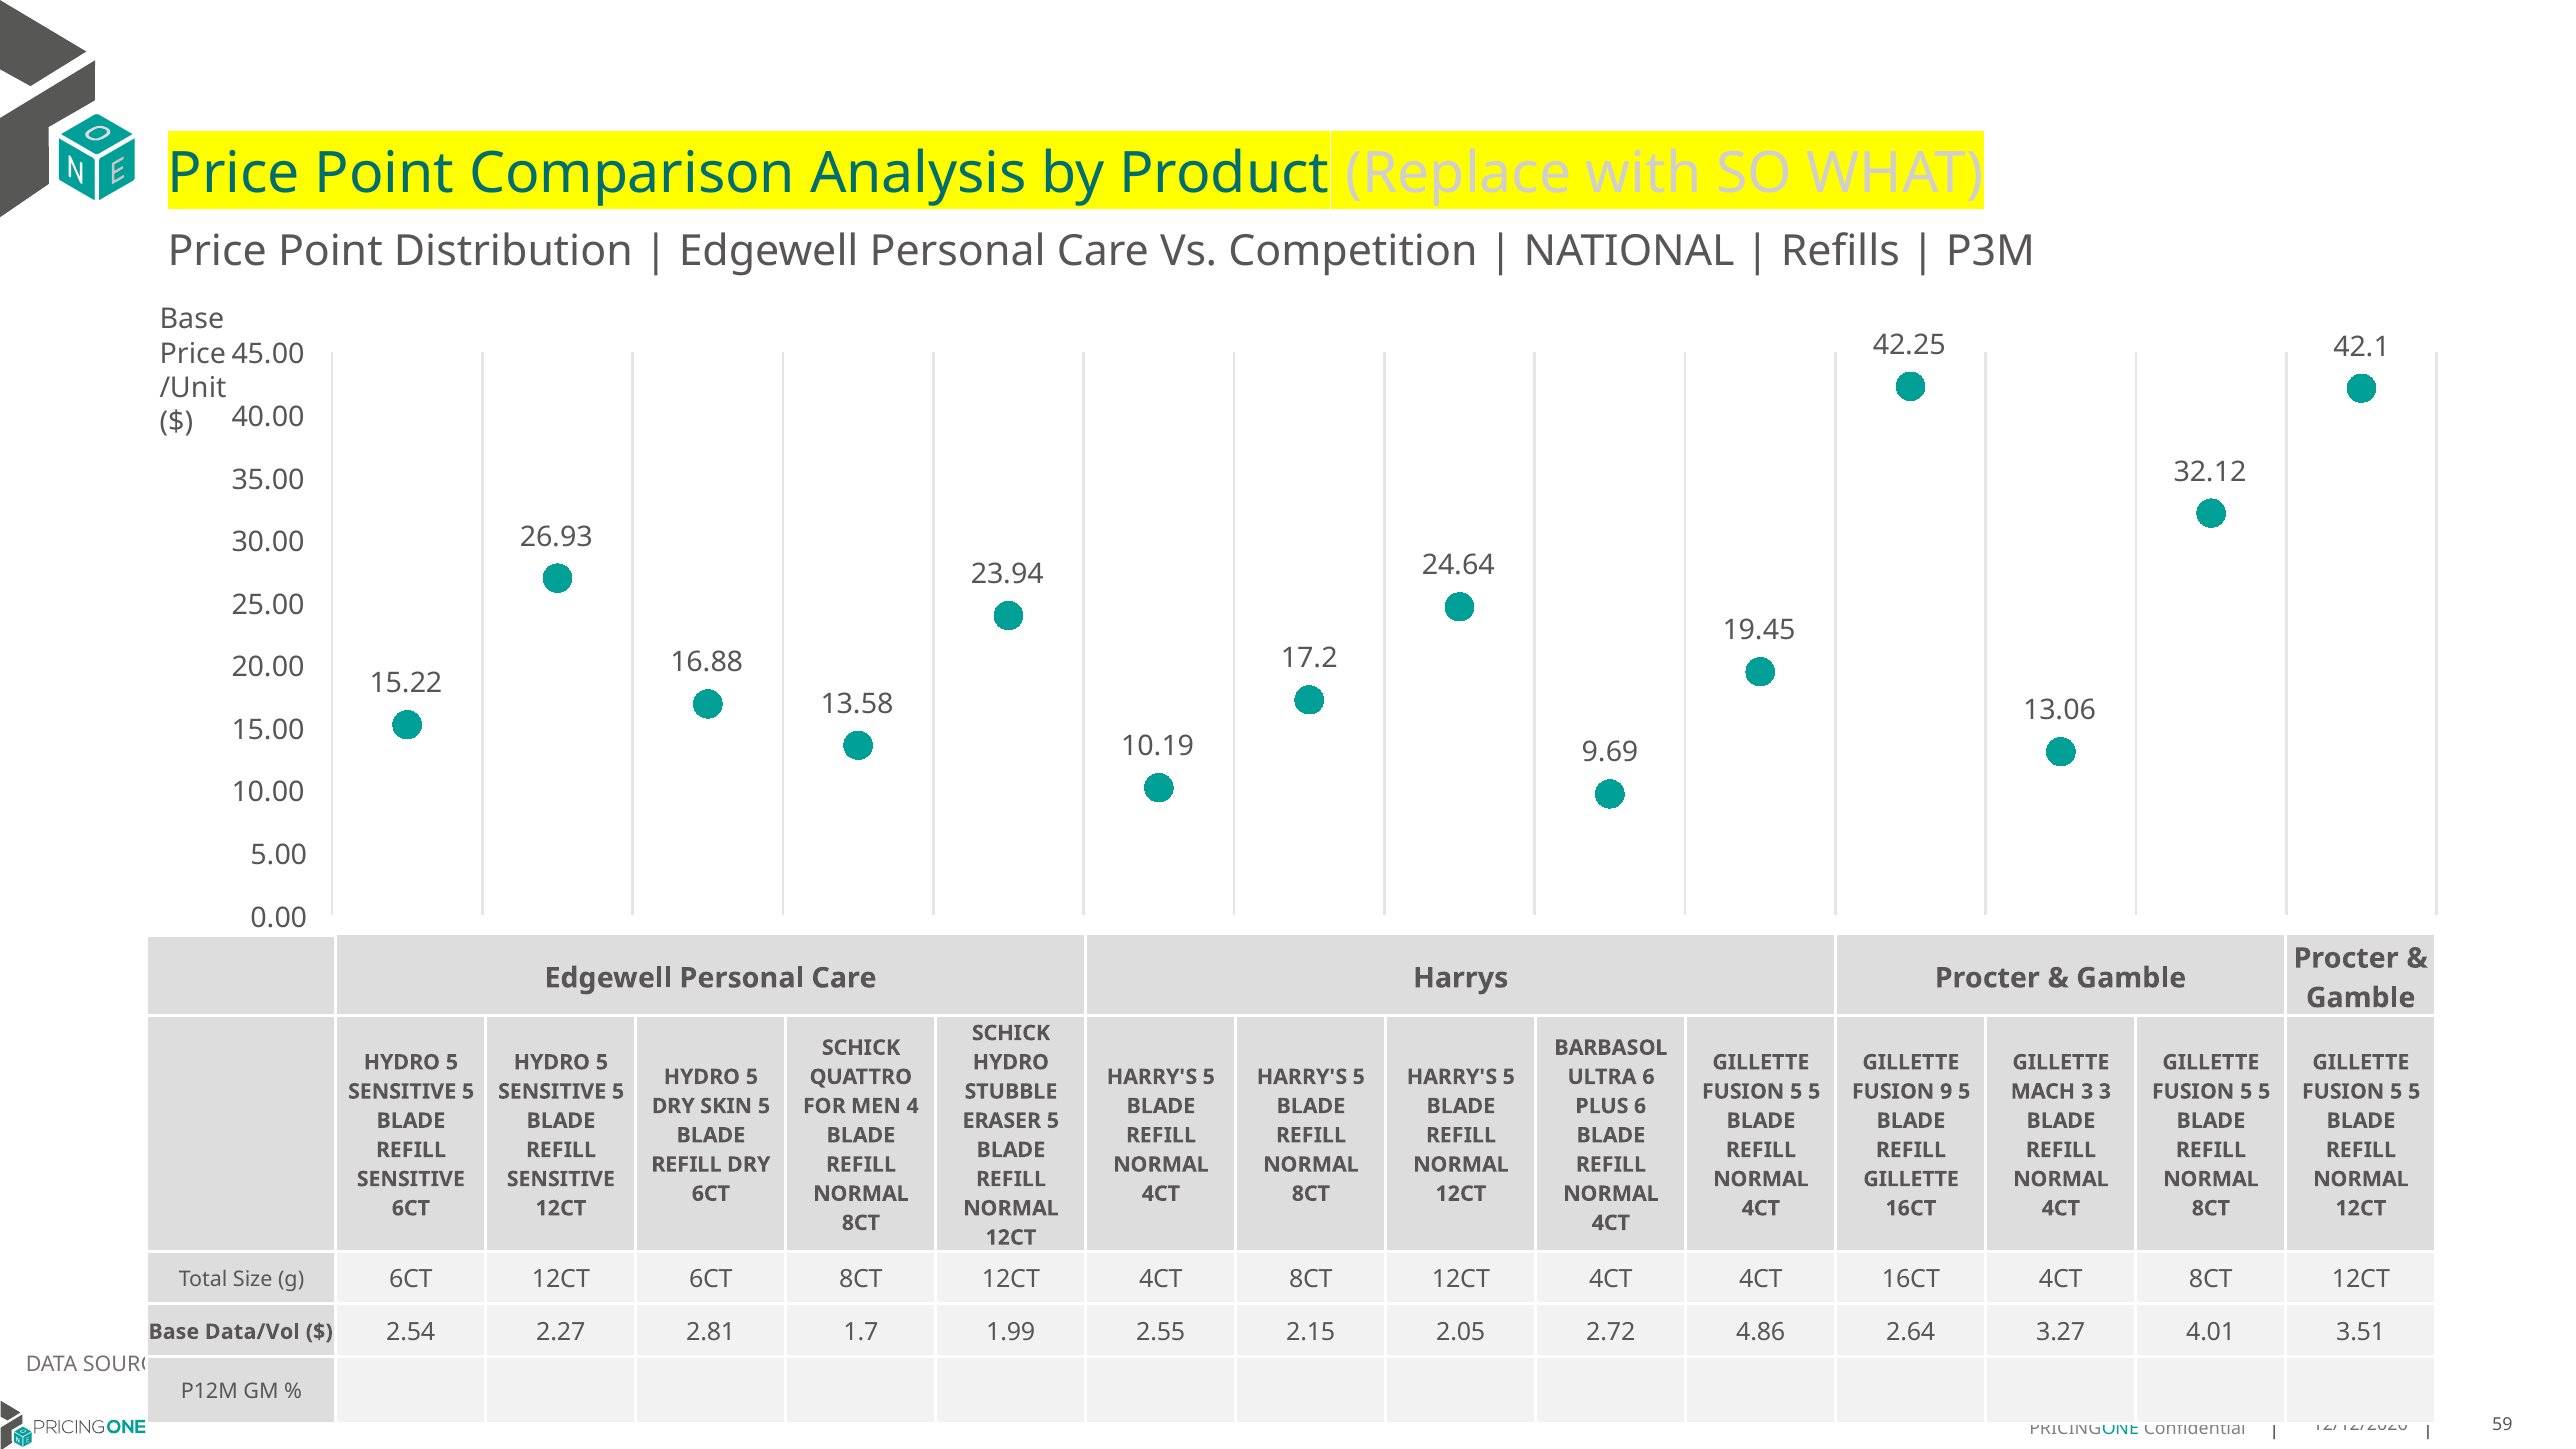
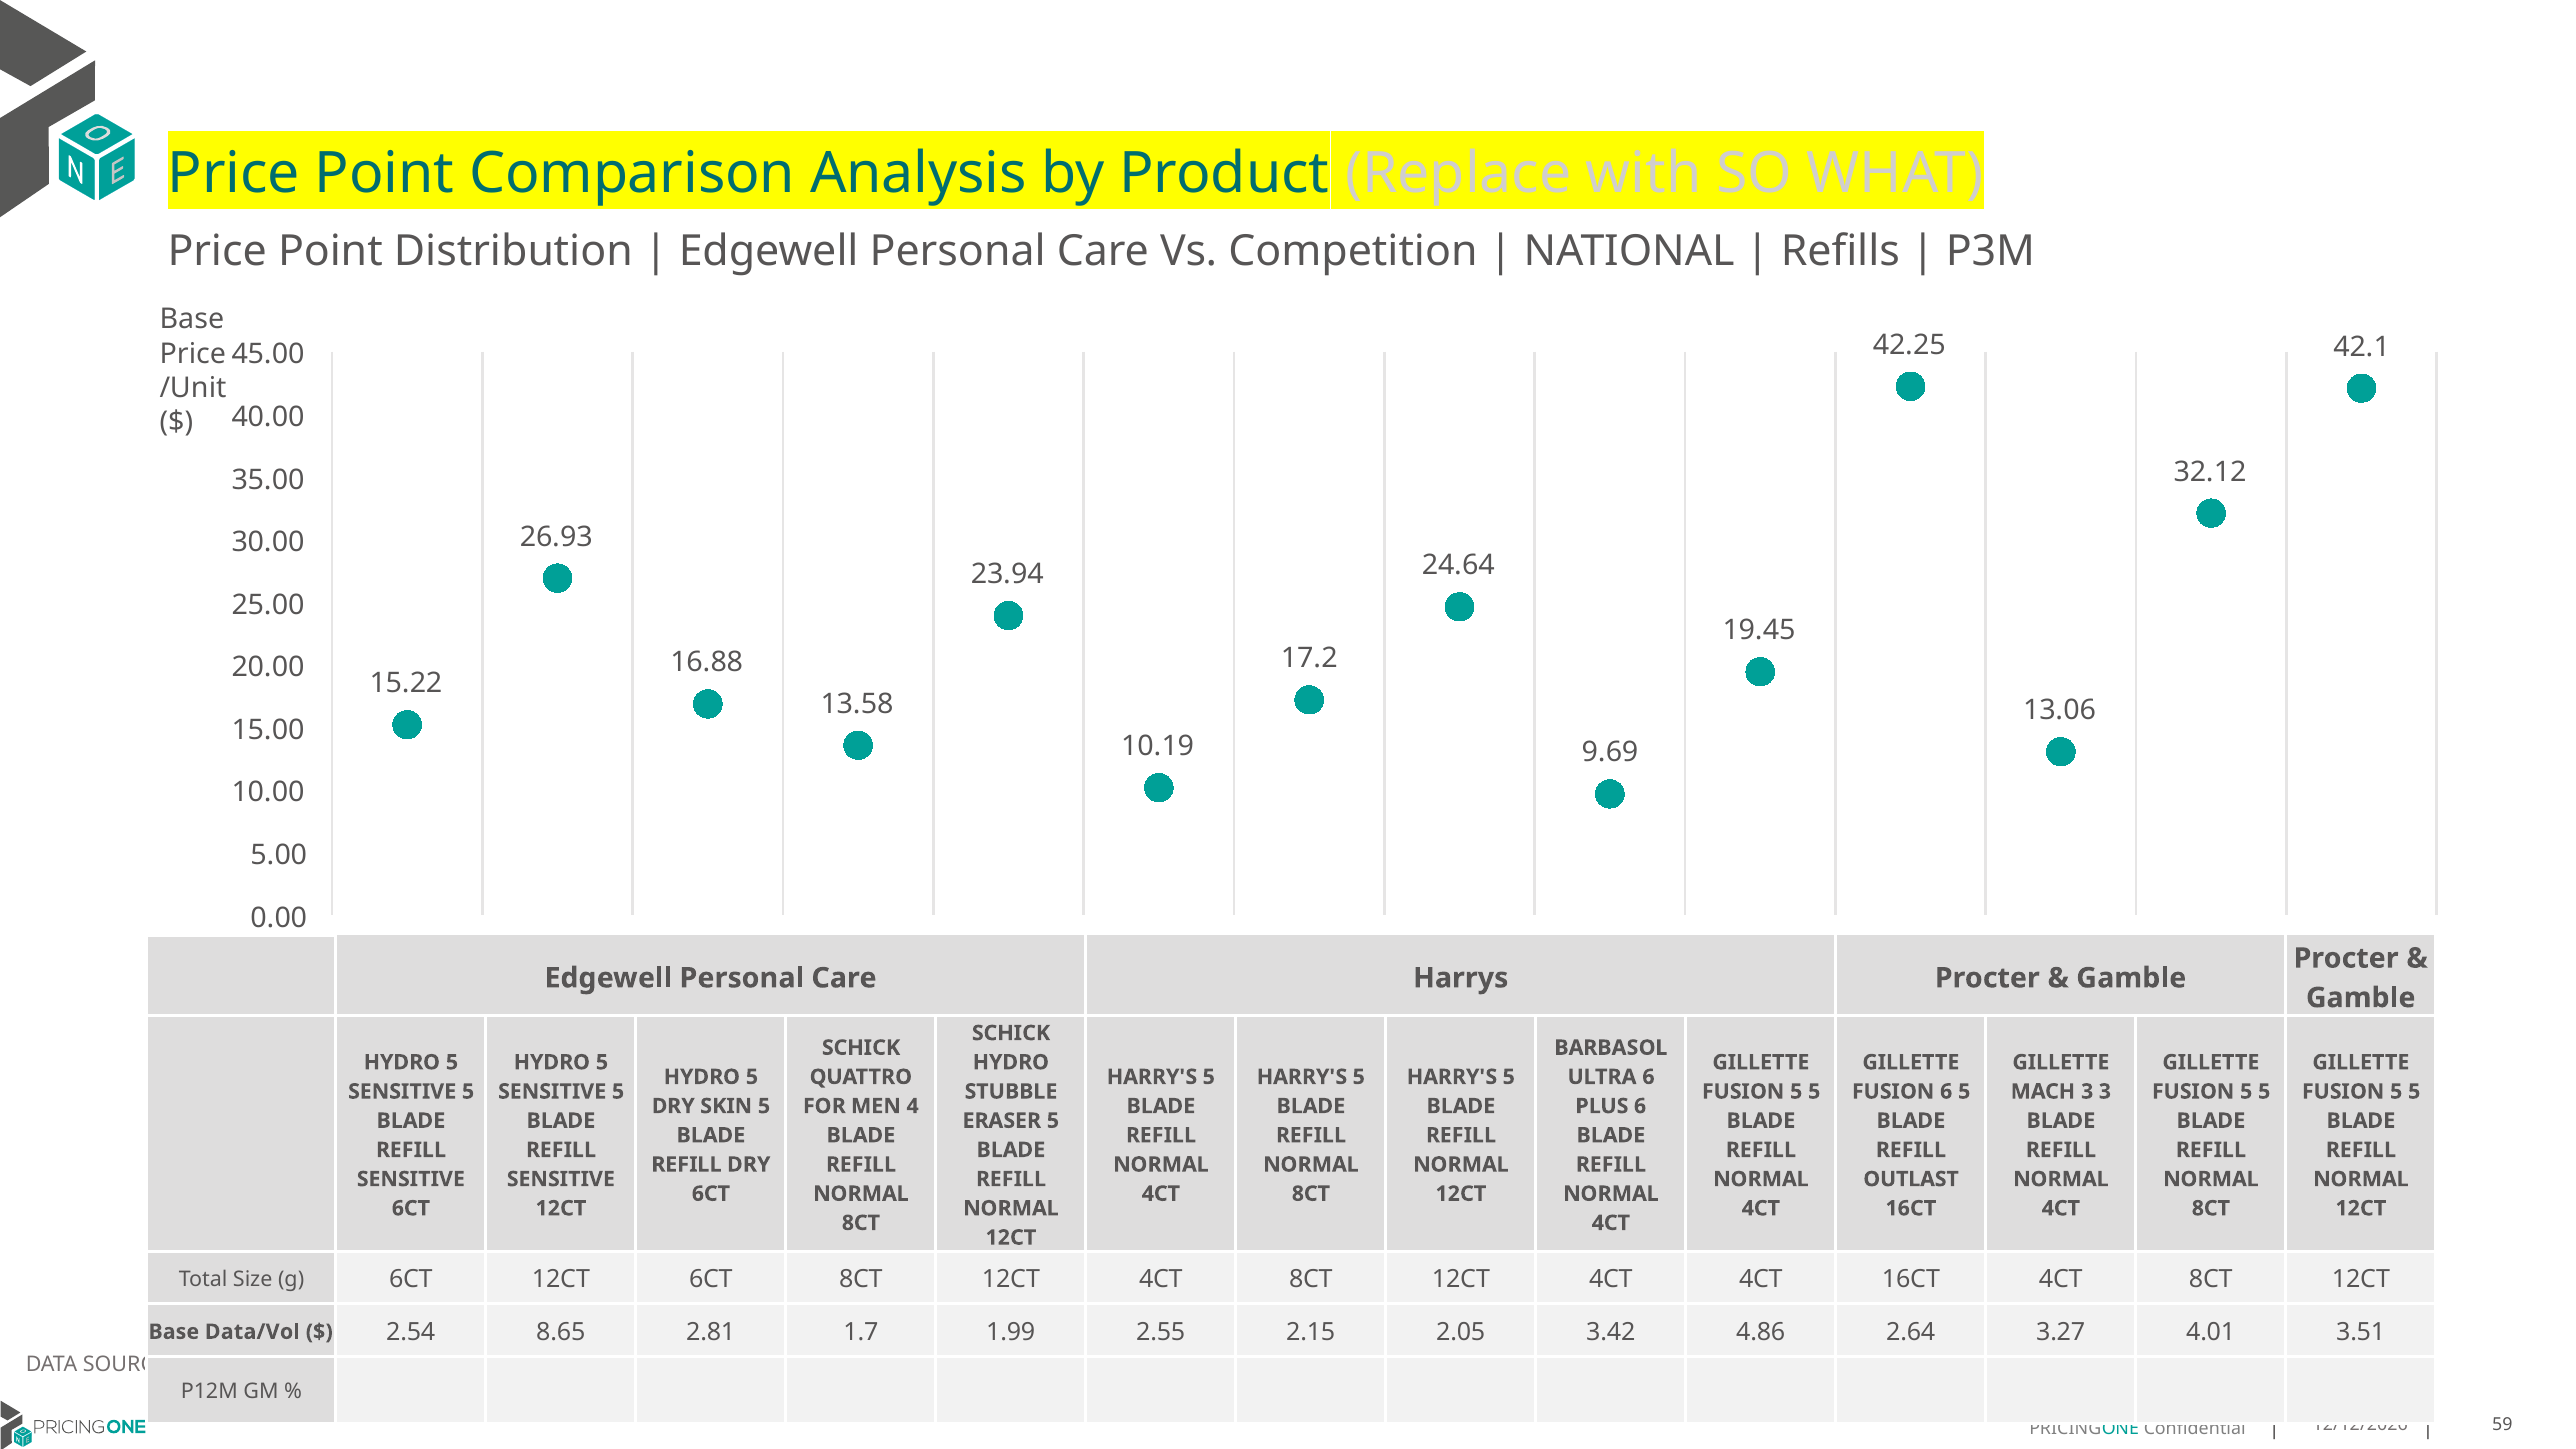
FUSION 9: 9 -> 6
GILLETTE at (1911, 1179): GILLETTE -> OUTLAST
2.27: 2.27 -> 8.65
2.72: 2.72 -> 3.42
